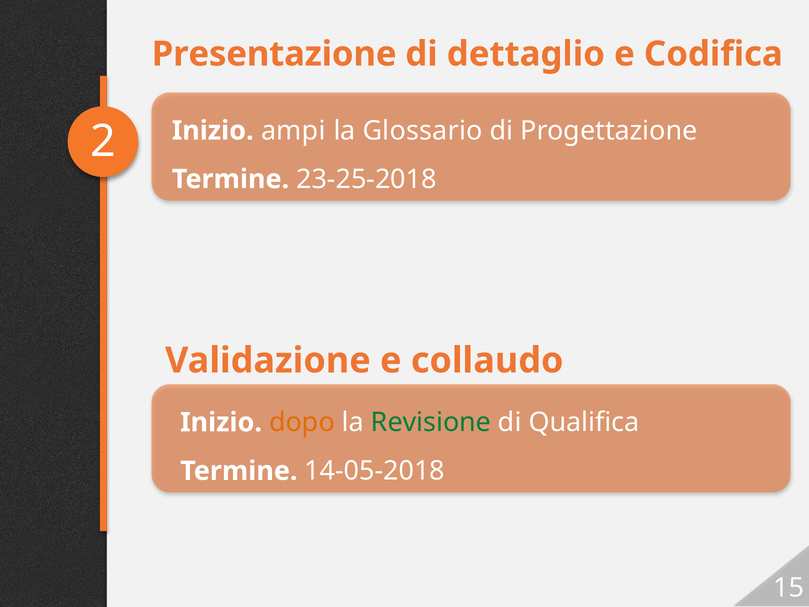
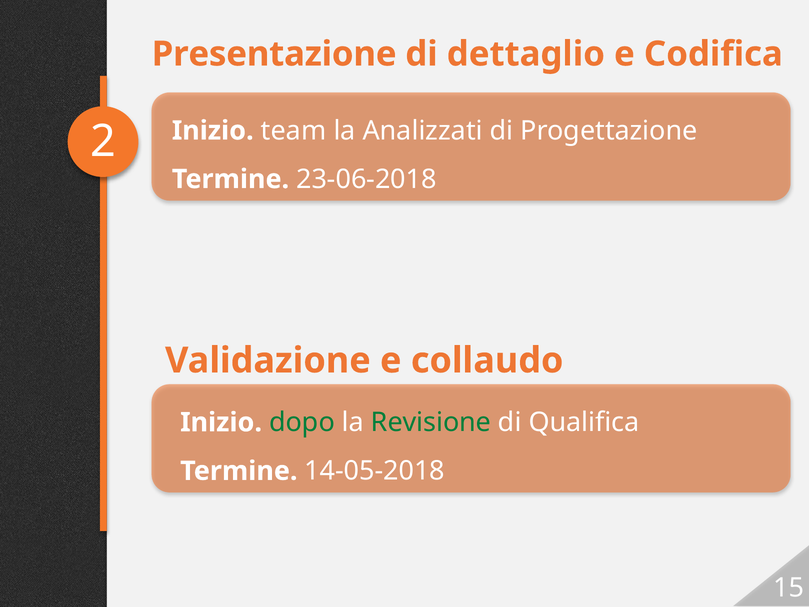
ampi: ampi -> team
Glossario: Glossario -> Analizzati
23-25-2018: 23-25-2018 -> 23-06-2018
dopo colour: orange -> green
